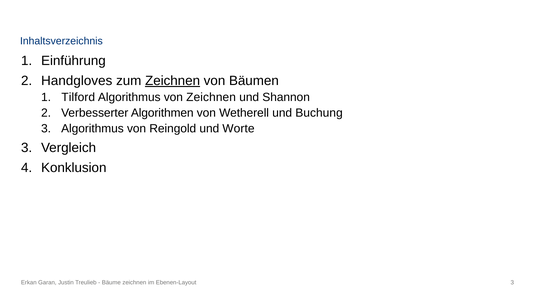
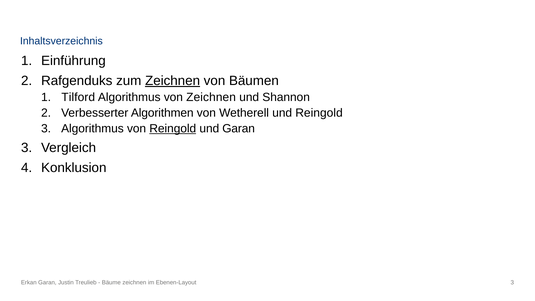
Handgloves: Handgloves -> Rafgenduks
und Buchung: Buchung -> Reingold
Reingold at (173, 128) underline: none -> present
und Worte: Worte -> Garan
